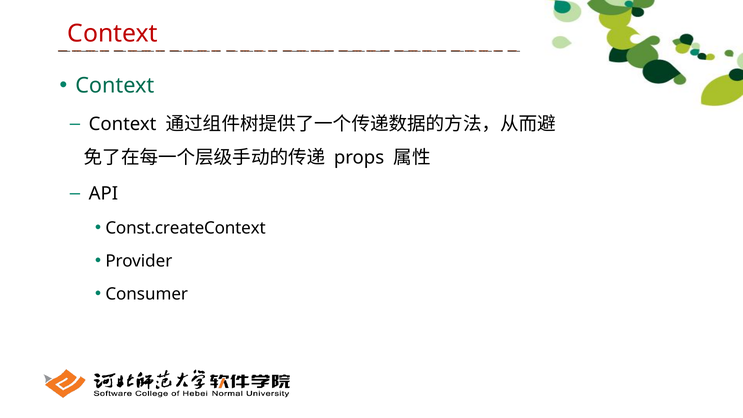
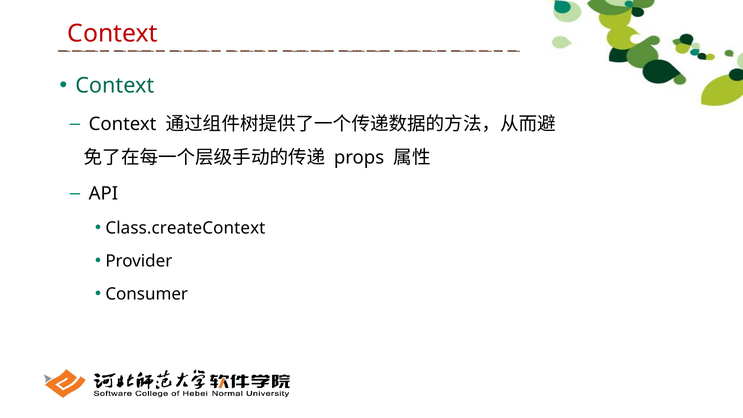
Const.createContext: Const.createContext -> Class.createContext
